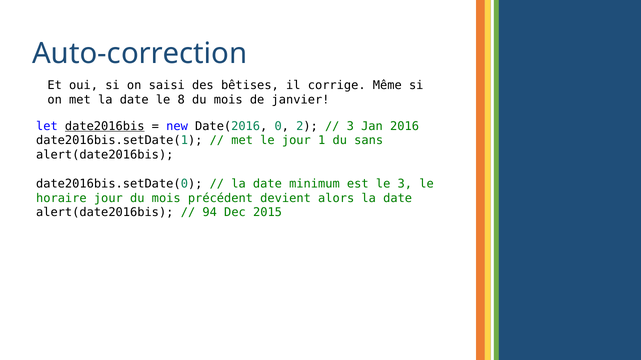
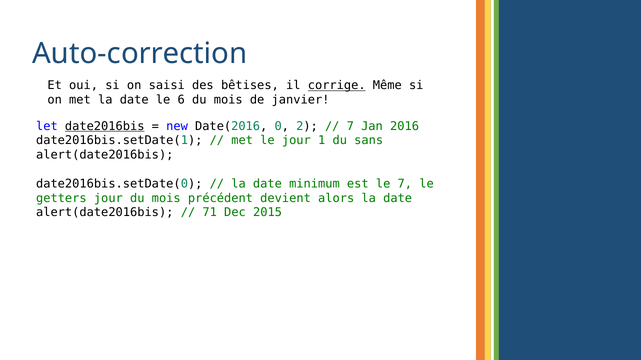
corrige underline: none -> present
8: 8 -> 6
3 at (350, 126): 3 -> 7
le 3: 3 -> 7
horaire: horaire -> getters
94: 94 -> 71
